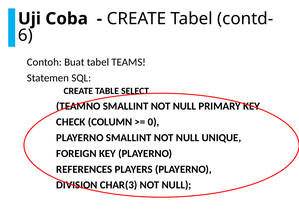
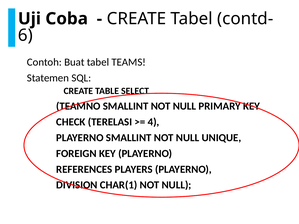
COLUMN: COLUMN -> TERELASI
0: 0 -> 4
CHAR(3: CHAR(3 -> CHAR(1
